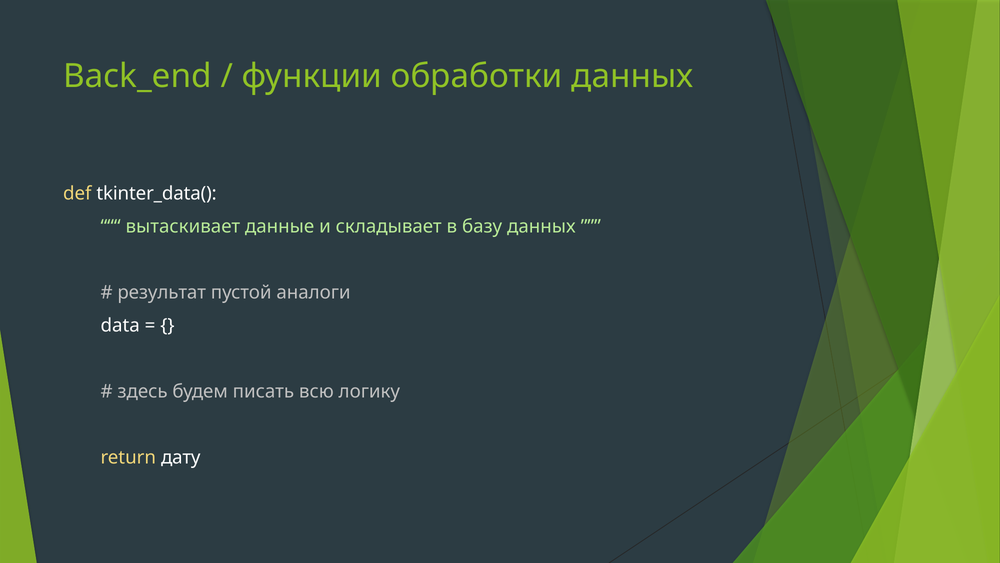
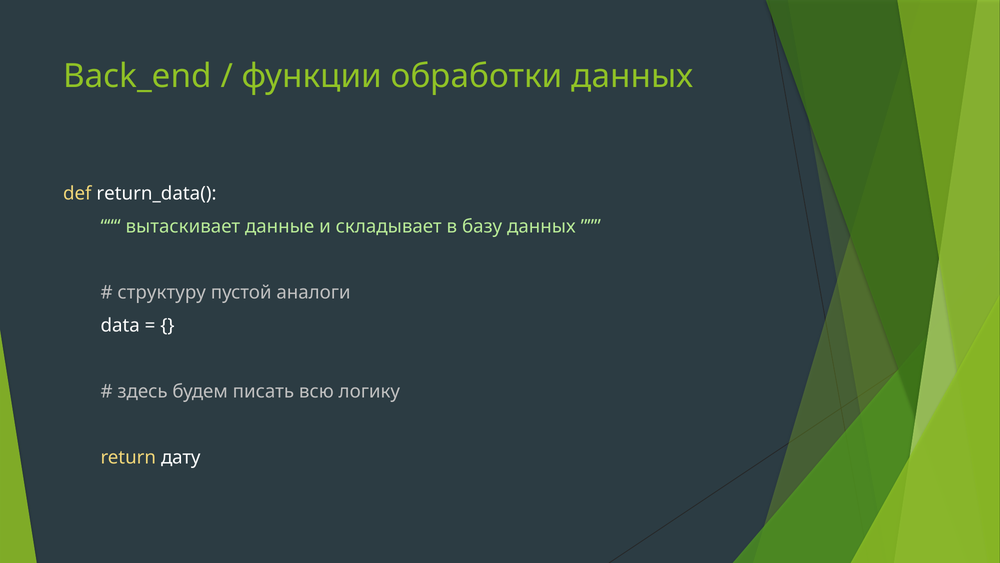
tkinter_data(: tkinter_data( -> return_data(
результат: результат -> структуру
